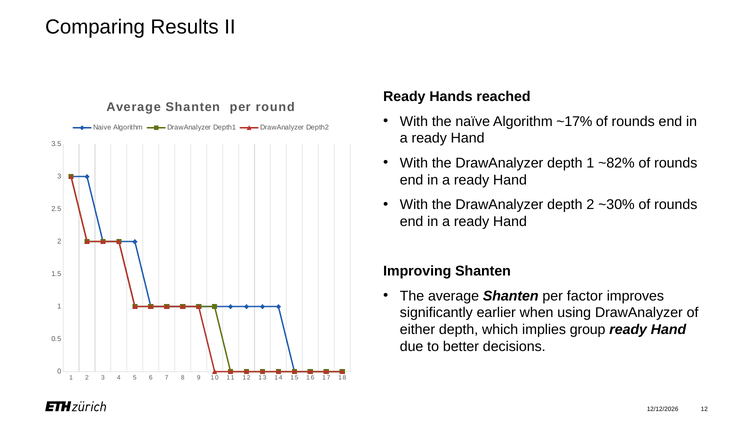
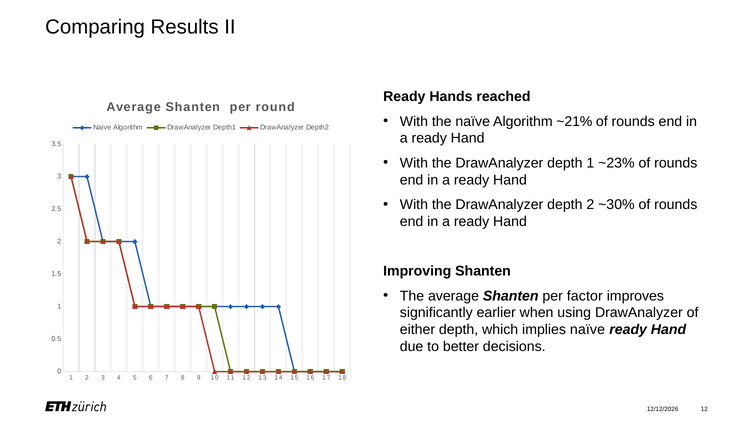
~17%: ~17% -> ~21%
~82%: ~82% -> ~23%
implies group: group -> naïve
